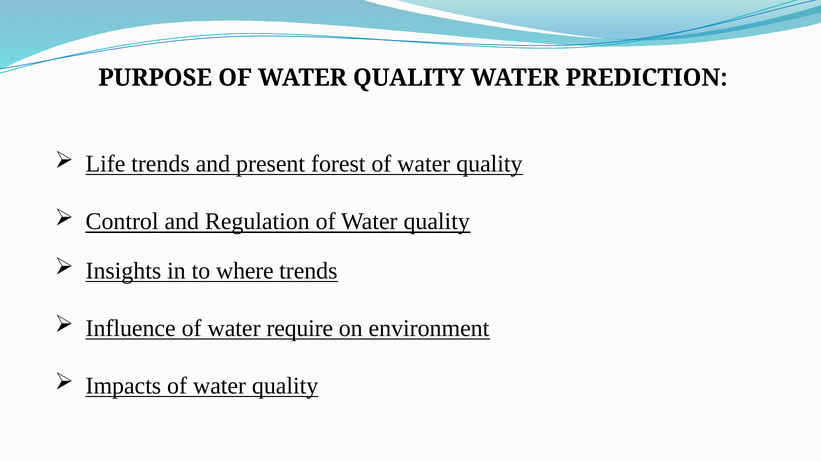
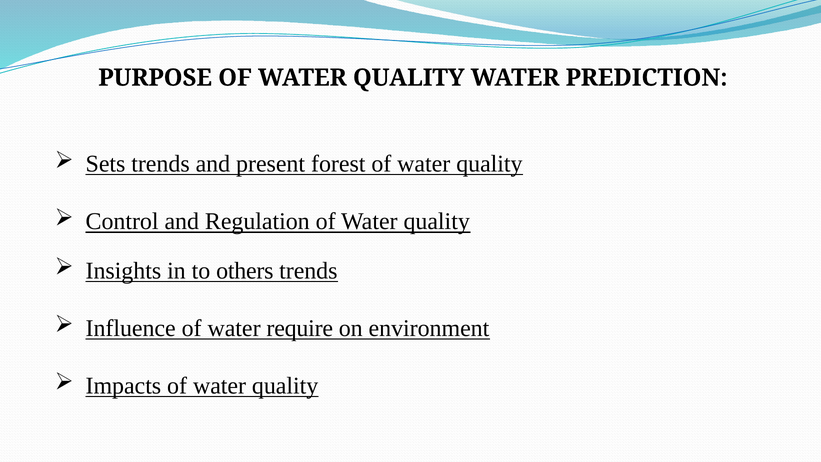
Life: Life -> Sets
where: where -> others
